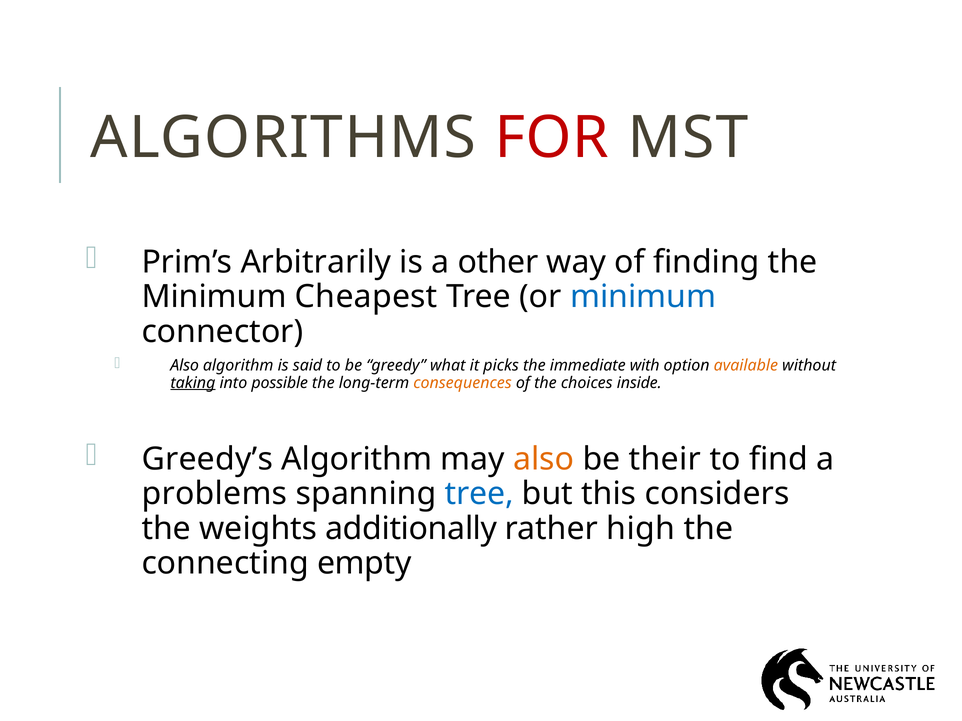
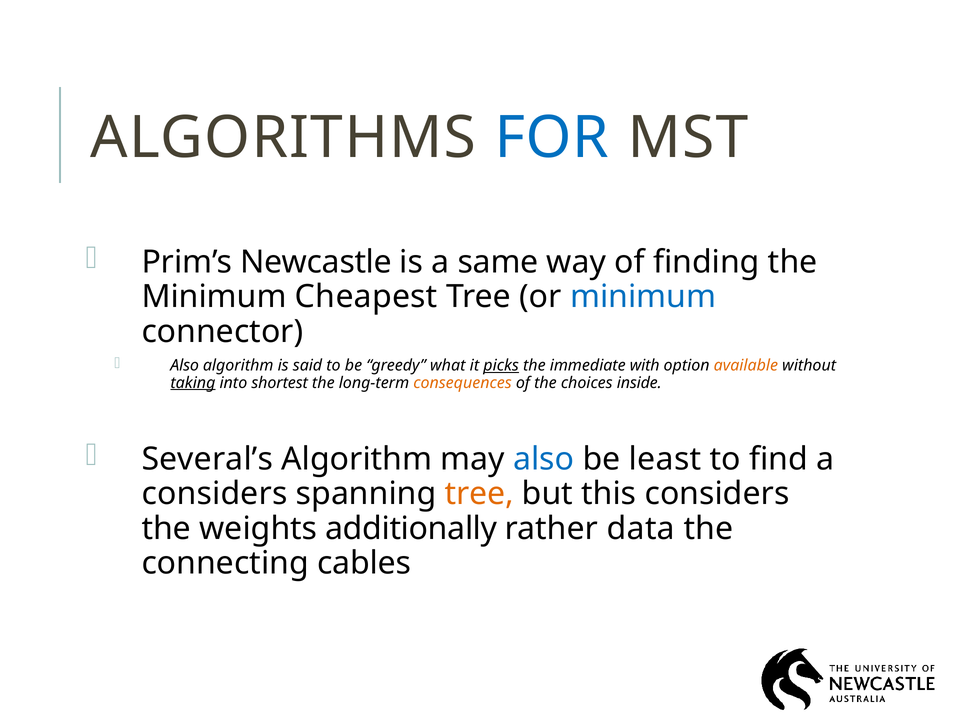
FOR colour: red -> blue
Arbitrarily: Arbitrarily -> Newcastle
other: other -> same
picks underline: none -> present
possible: possible -> shortest
Greedy’s: Greedy’s -> Several’s
also at (544, 460) colour: orange -> blue
their: their -> least
problems at (214, 494): problems -> considers
tree at (479, 494) colour: blue -> orange
high: high -> data
empty: empty -> cables
